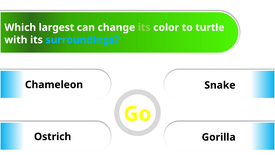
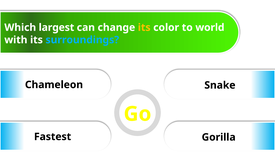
its at (144, 27) colour: light green -> yellow
turtle: turtle -> world
Ostrich: Ostrich -> Fastest
